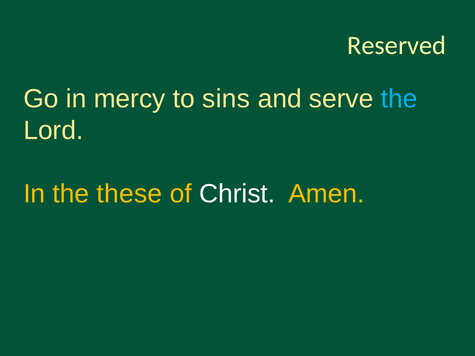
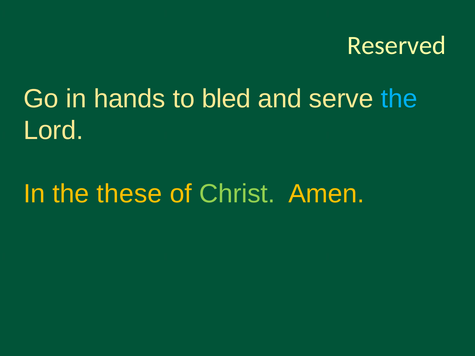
mercy: mercy -> hands
sins: sins -> bled
Christ colour: white -> light green
